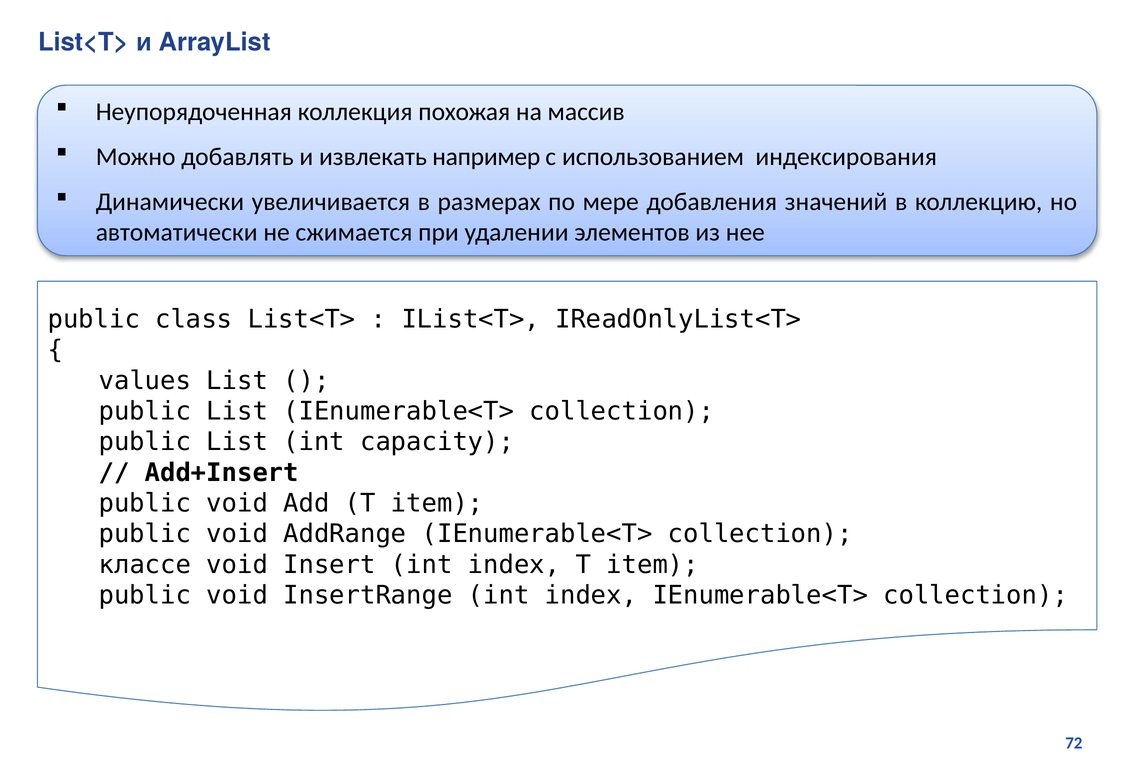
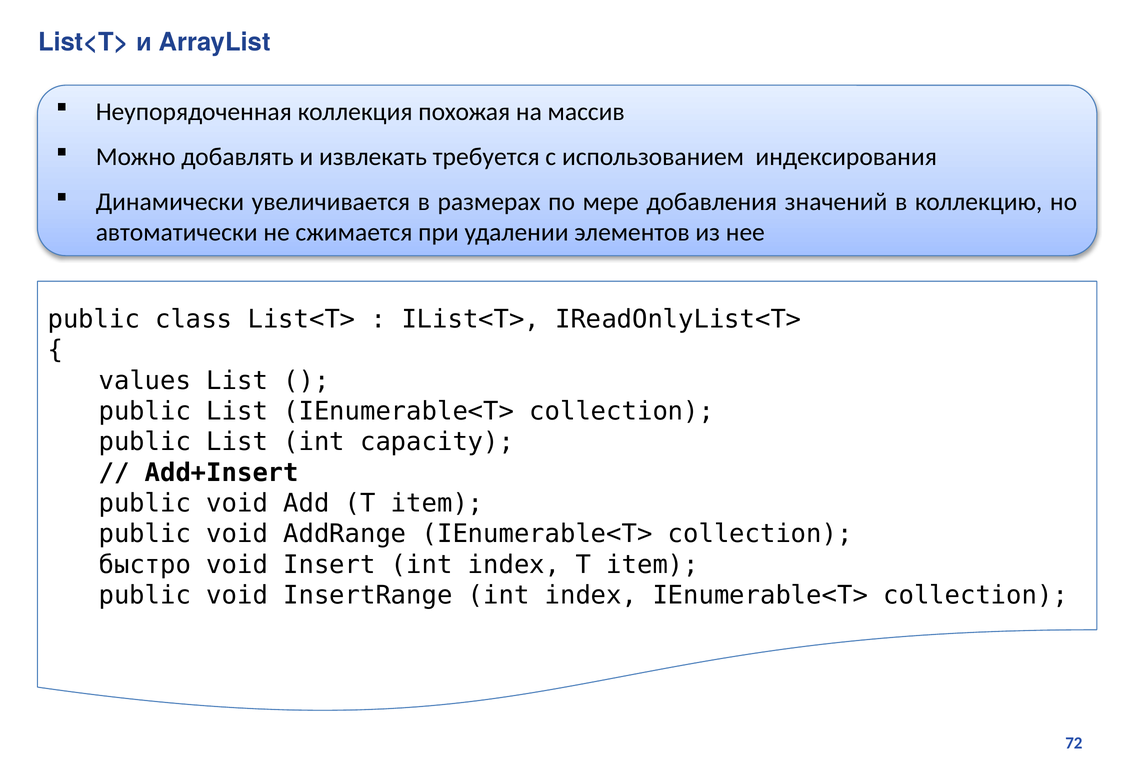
например: например -> требуется
классе: классе -> быстро
